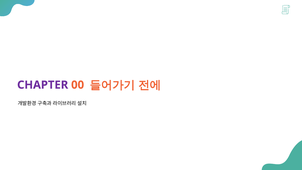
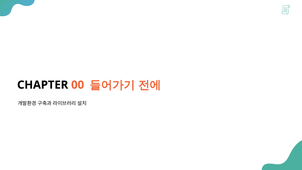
CHAPTER colour: purple -> black
